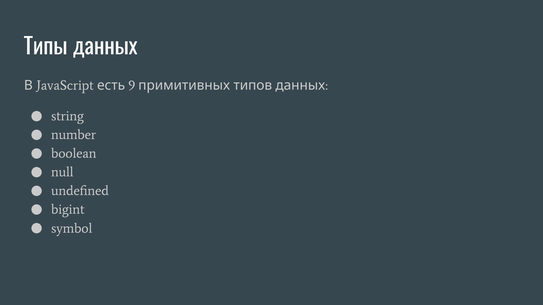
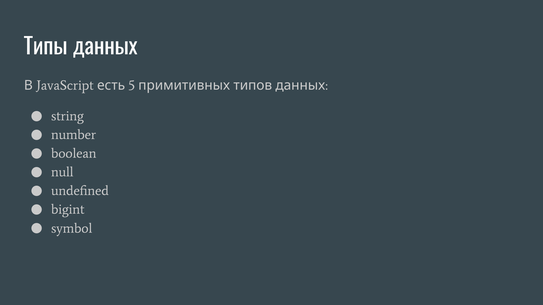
9: 9 -> 5
